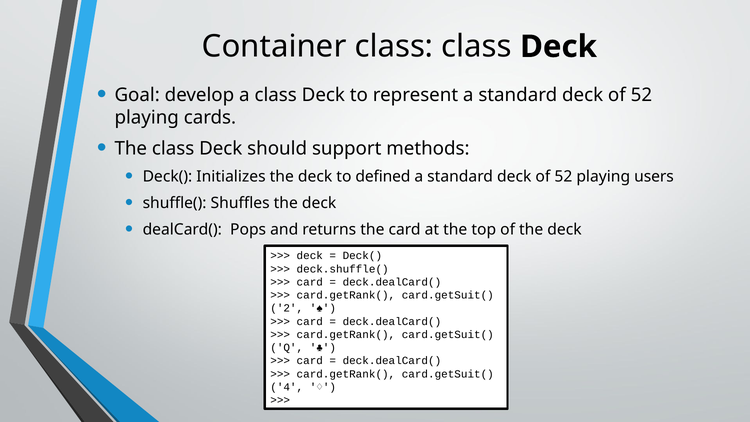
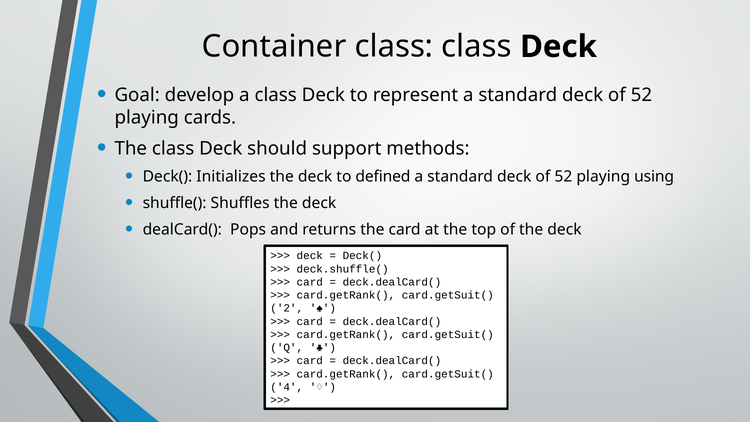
users: users -> using
